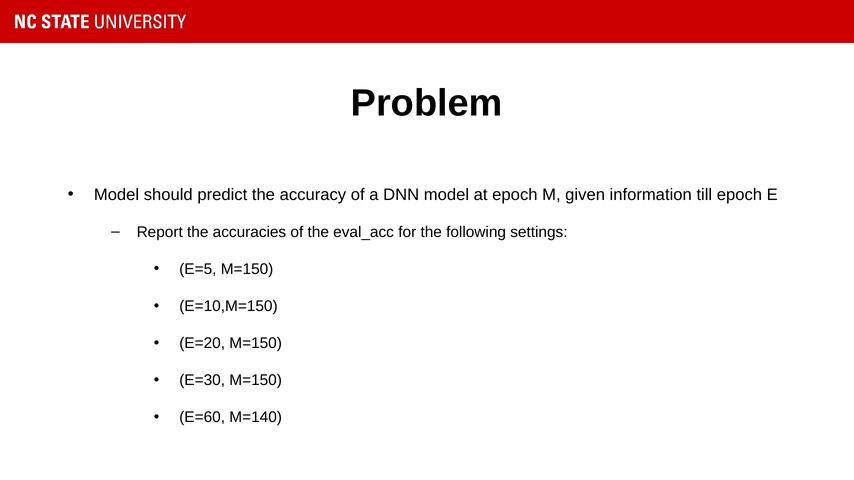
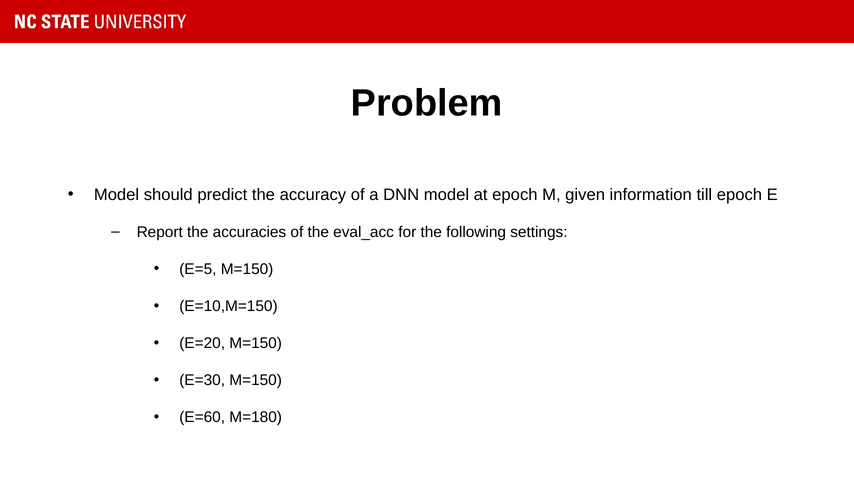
M=140: M=140 -> M=180
